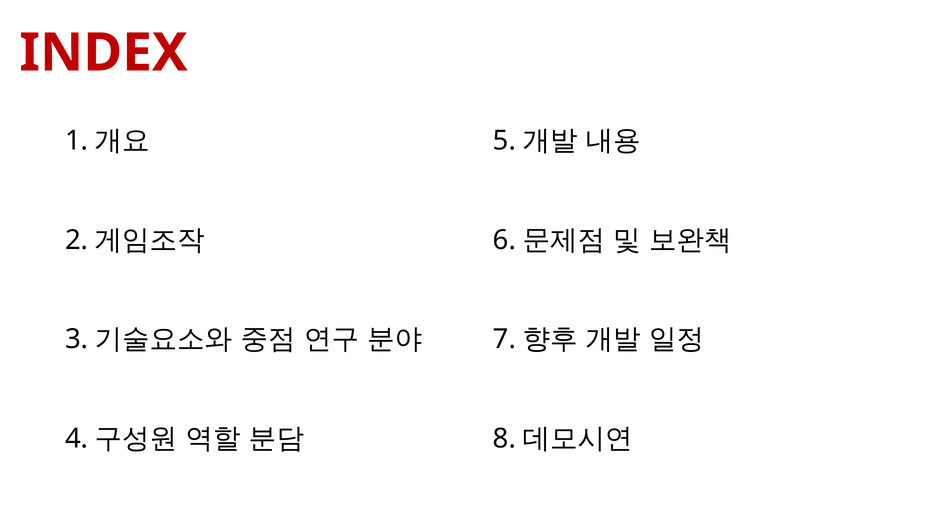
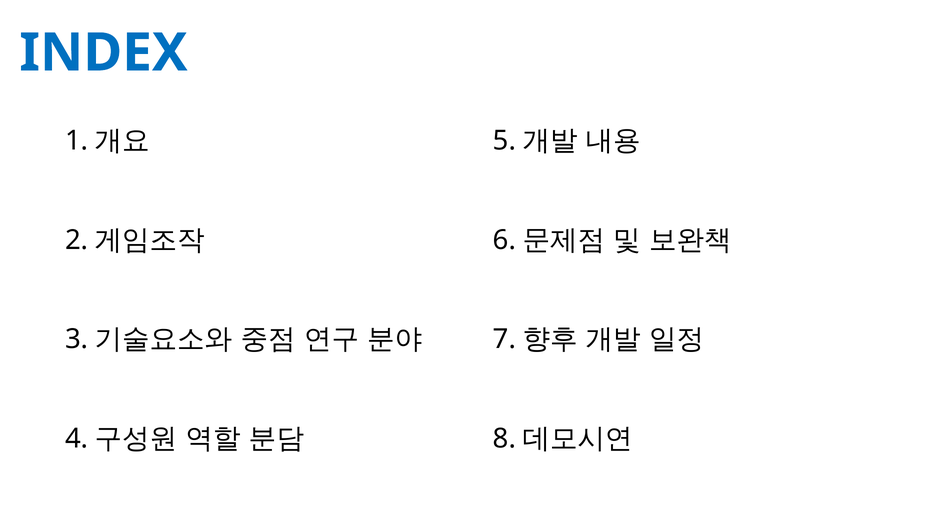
INDEX colour: red -> blue
